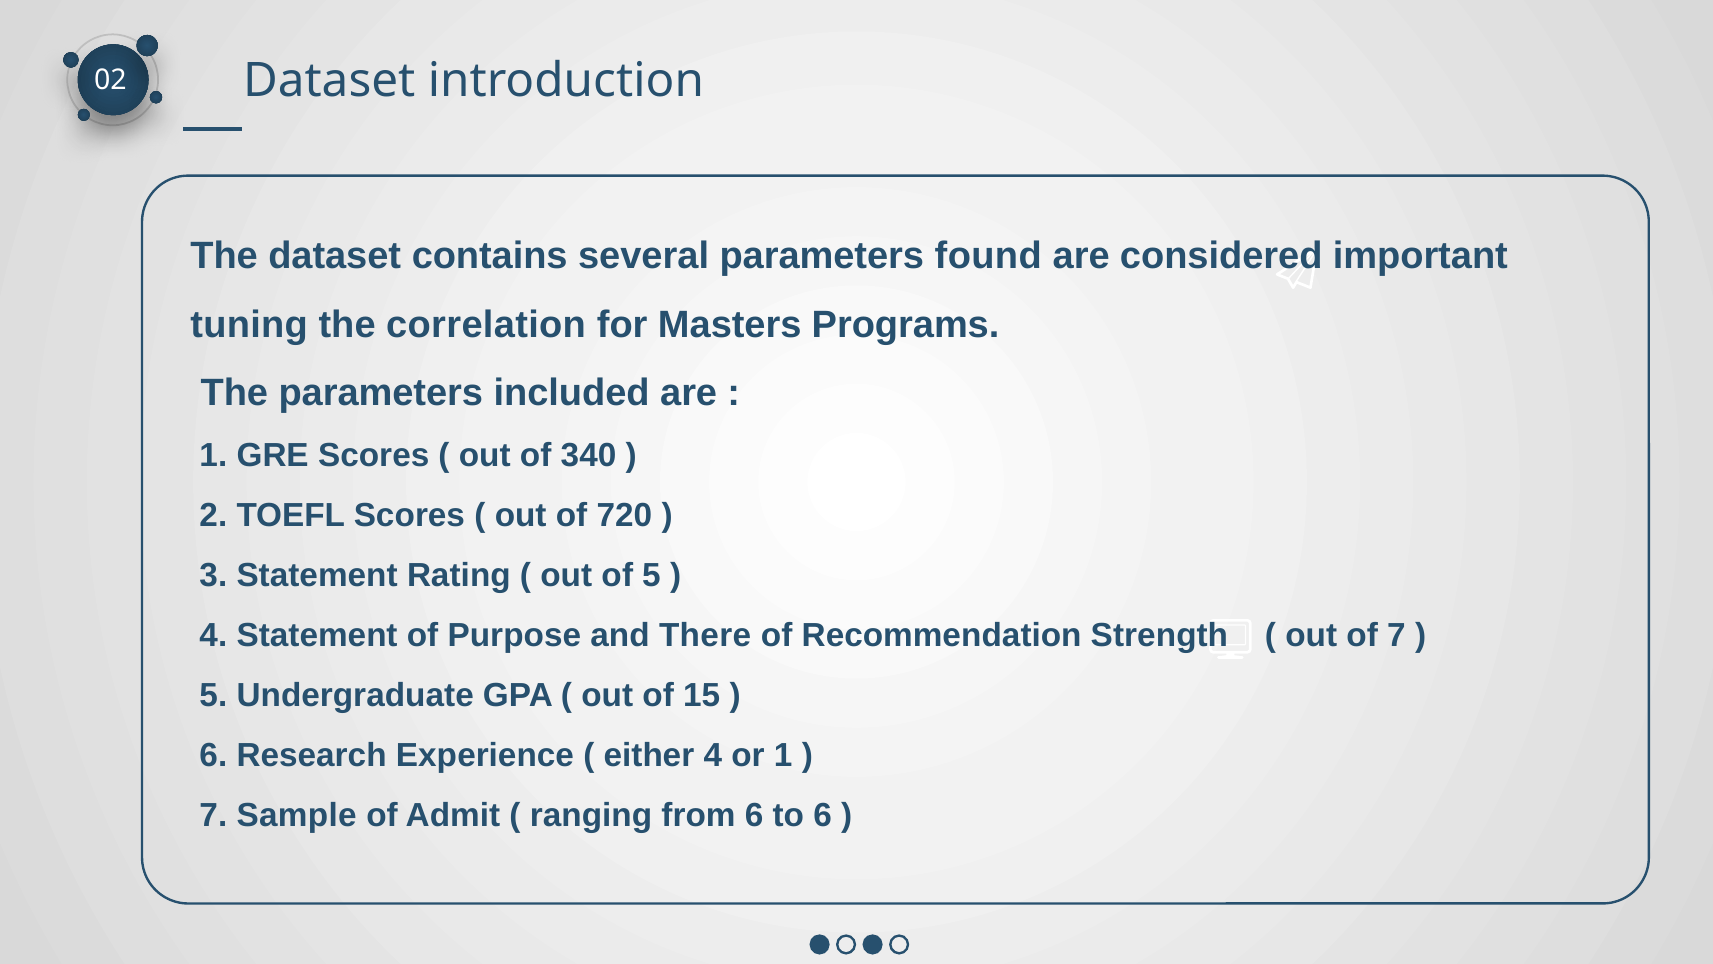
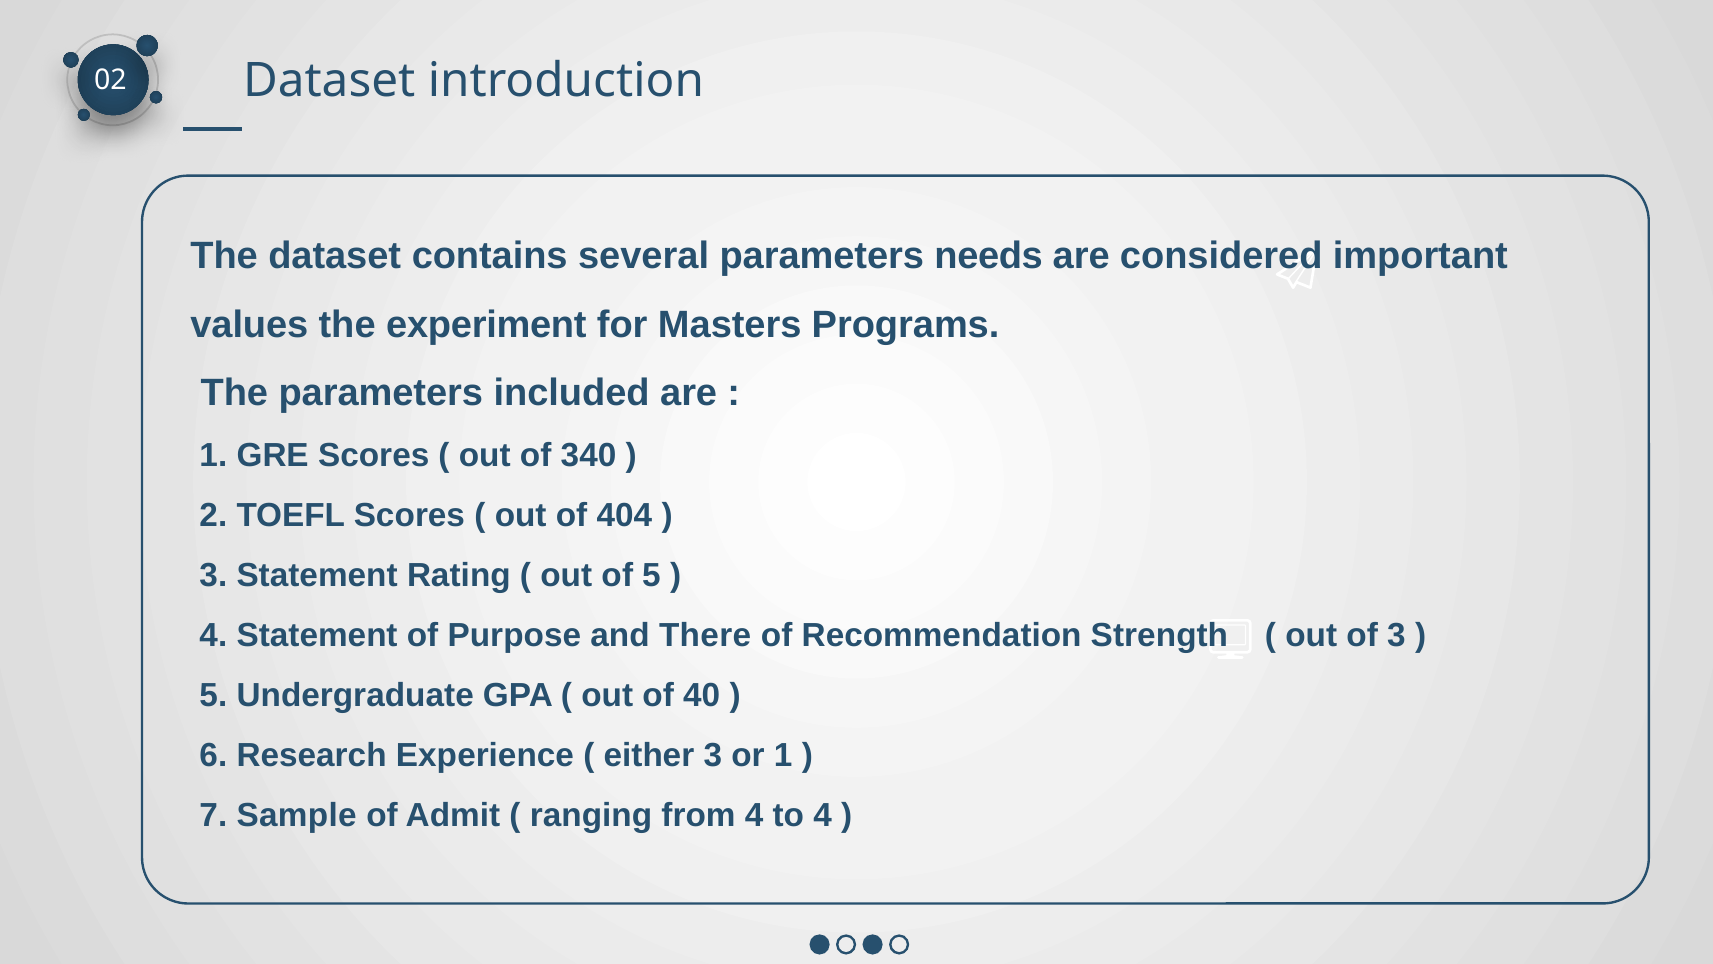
found: found -> needs
tuning: tuning -> values
correlation: correlation -> experiment
720: 720 -> 404
of 7: 7 -> 3
15: 15 -> 40
either 4: 4 -> 3
from 6: 6 -> 4
to 6: 6 -> 4
